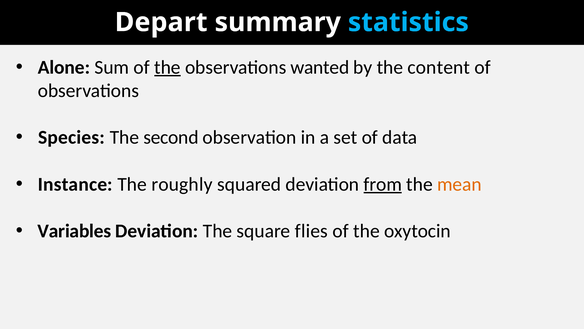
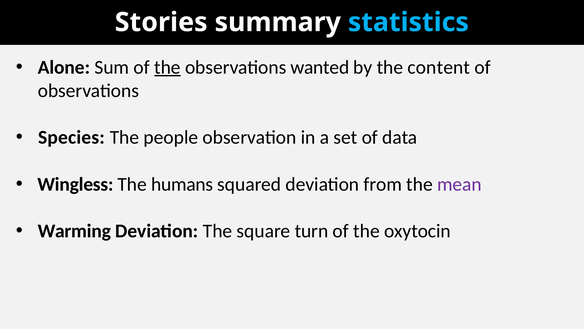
Depart: Depart -> Stories
second: second -> people
Instance: Instance -> Wingless
roughly: roughly -> humans
from underline: present -> none
mean colour: orange -> purple
Variables: Variables -> Warming
flies: flies -> turn
